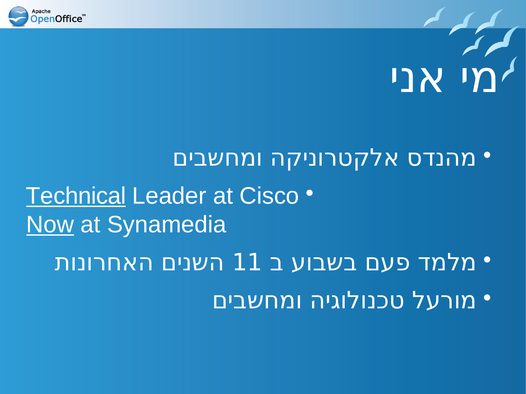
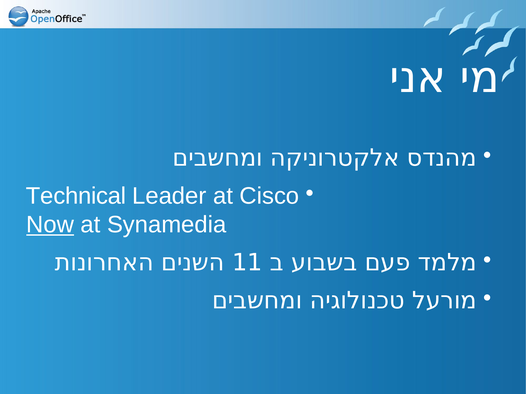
Technical underline: present -> none
